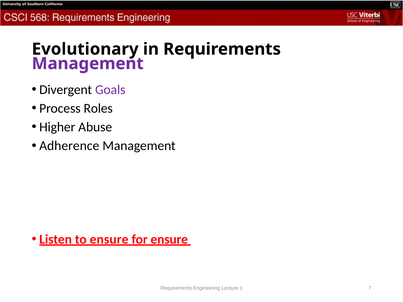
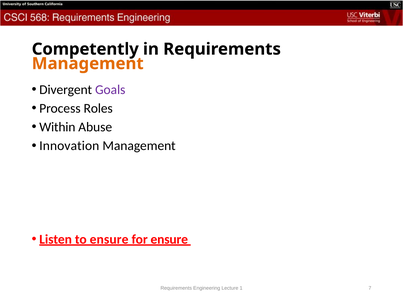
Evolutionary: Evolutionary -> Competently
Management at (88, 64) colour: purple -> orange
Higher: Higher -> Within
Adherence: Adherence -> Innovation
